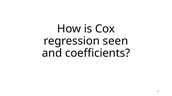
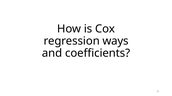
seen: seen -> ways
